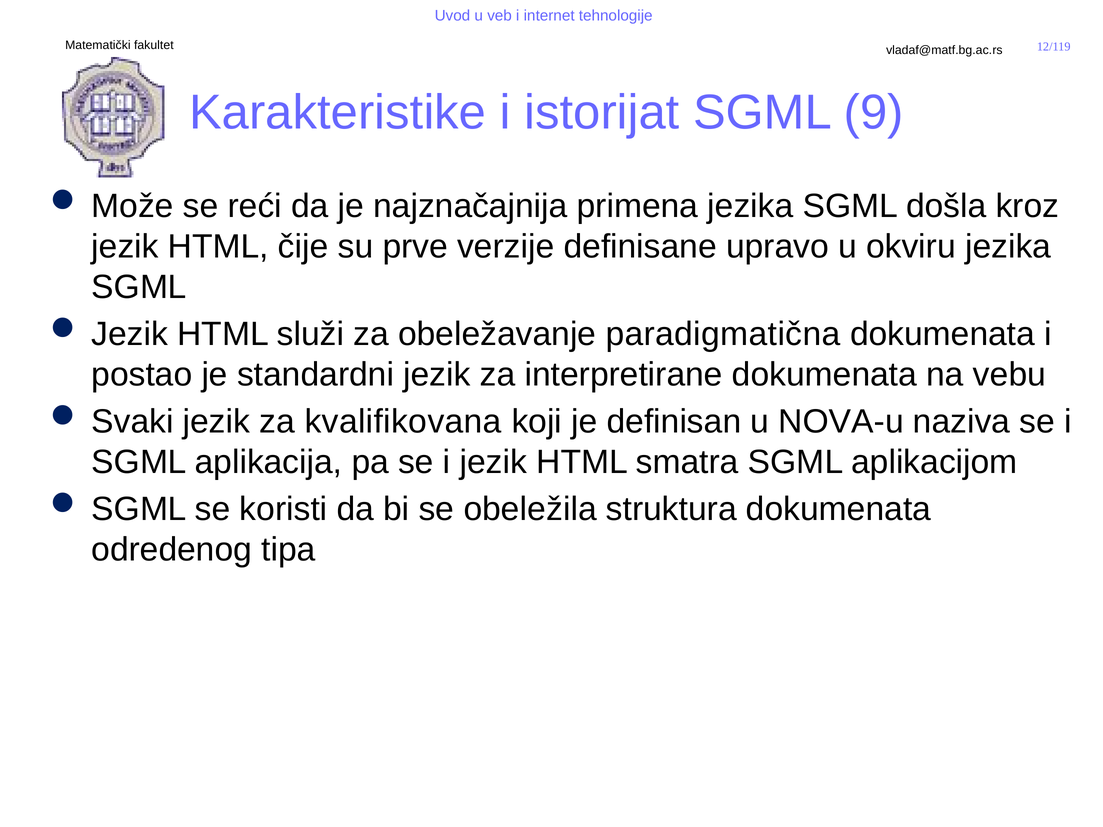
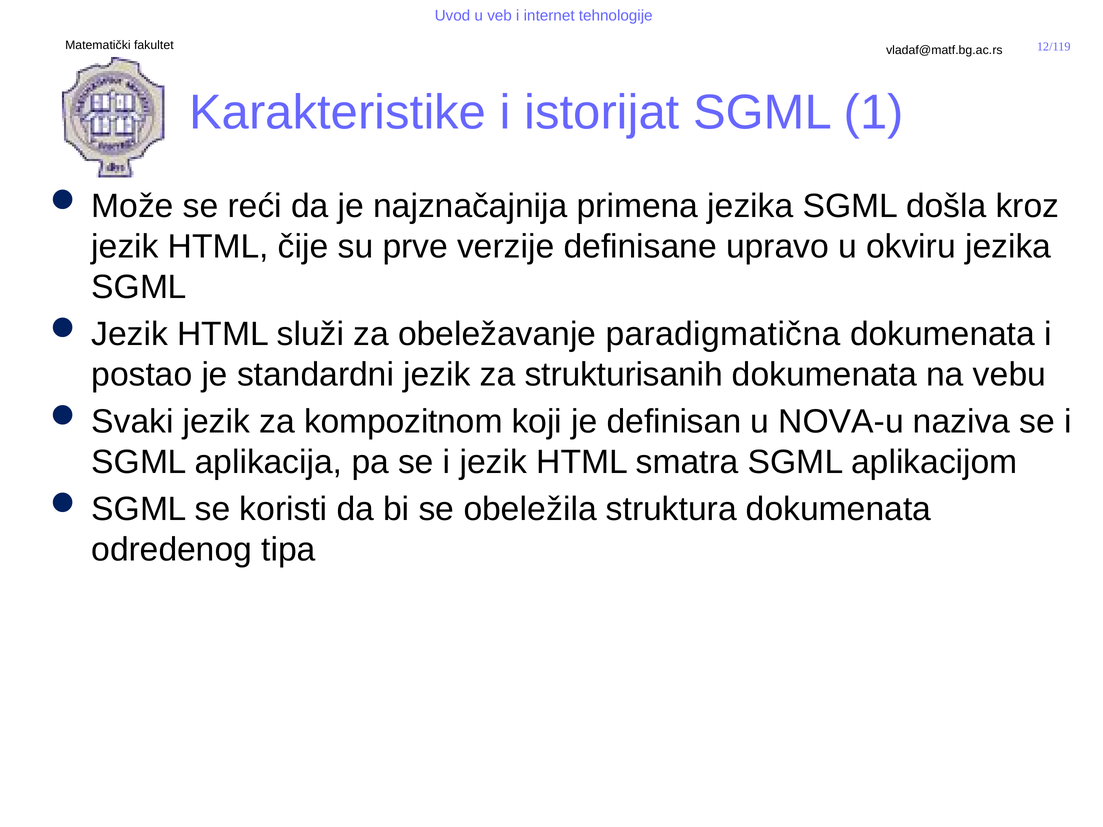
9: 9 -> 1
interpretirane: interpretirane -> strukturisanih
kvalifikovana: kvalifikovana -> kompozitnom
